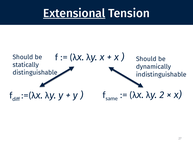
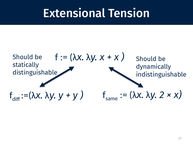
Extensional underline: present -> none
